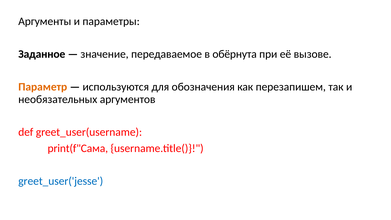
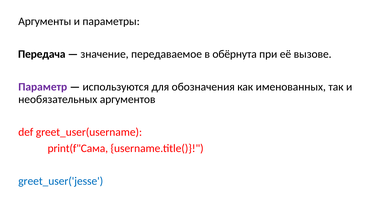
Заданное: Заданное -> Передача
Параметр colour: orange -> purple
перезапишем: перезапишем -> именованных
